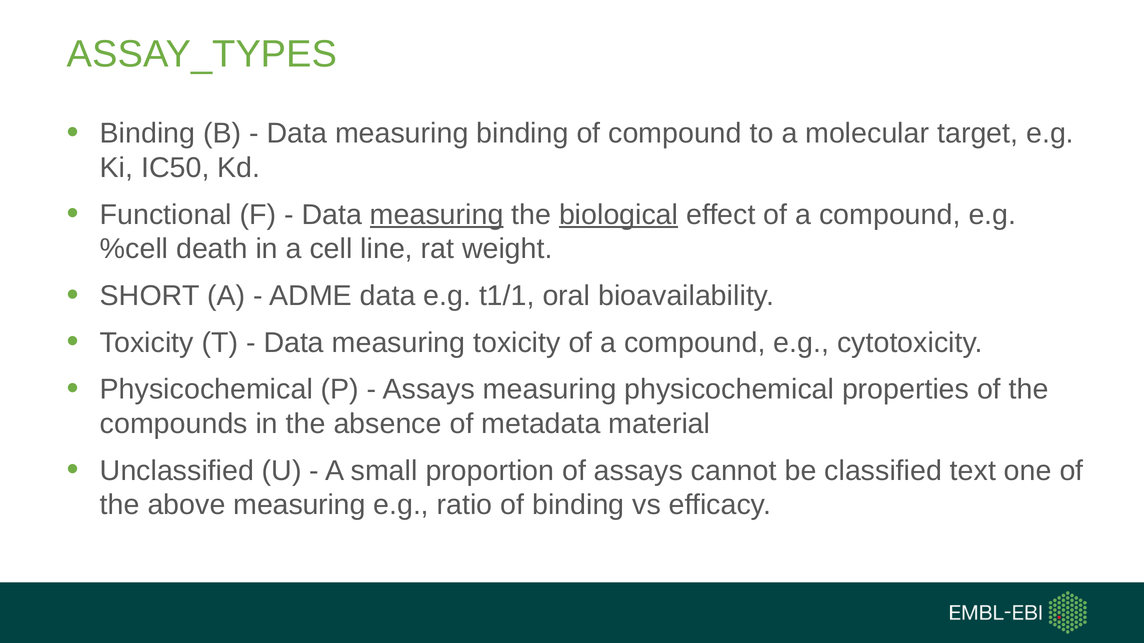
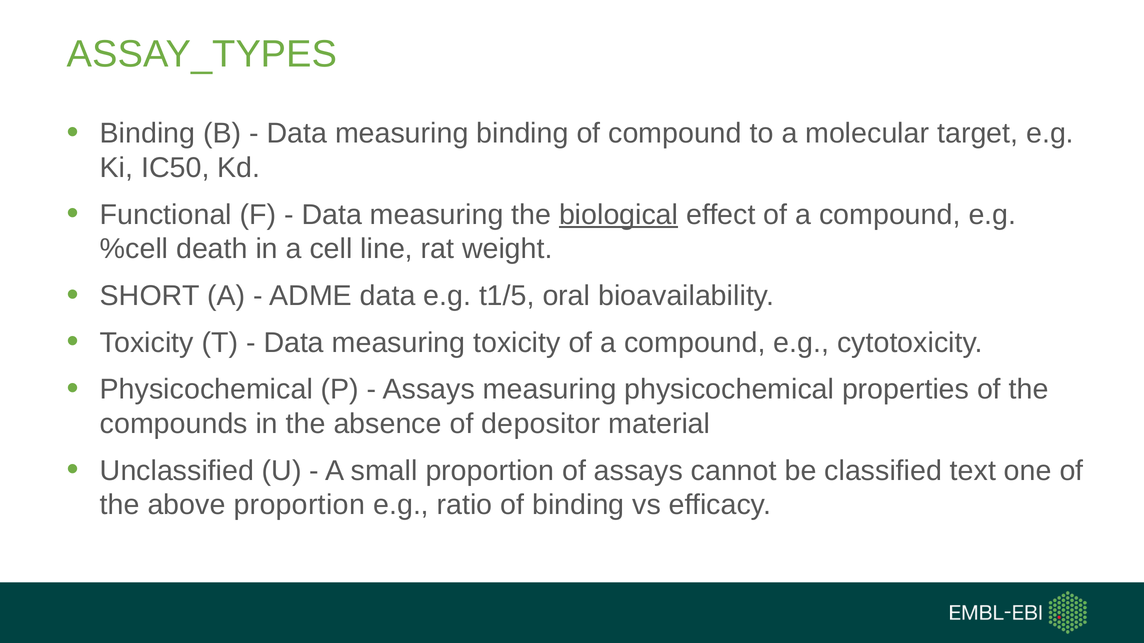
measuring at (437, 215) underline: present -> none
t1/1: t1/1 -> t1/5
metadata: metadata -> depositor
above measuring: measuring -> proportion
